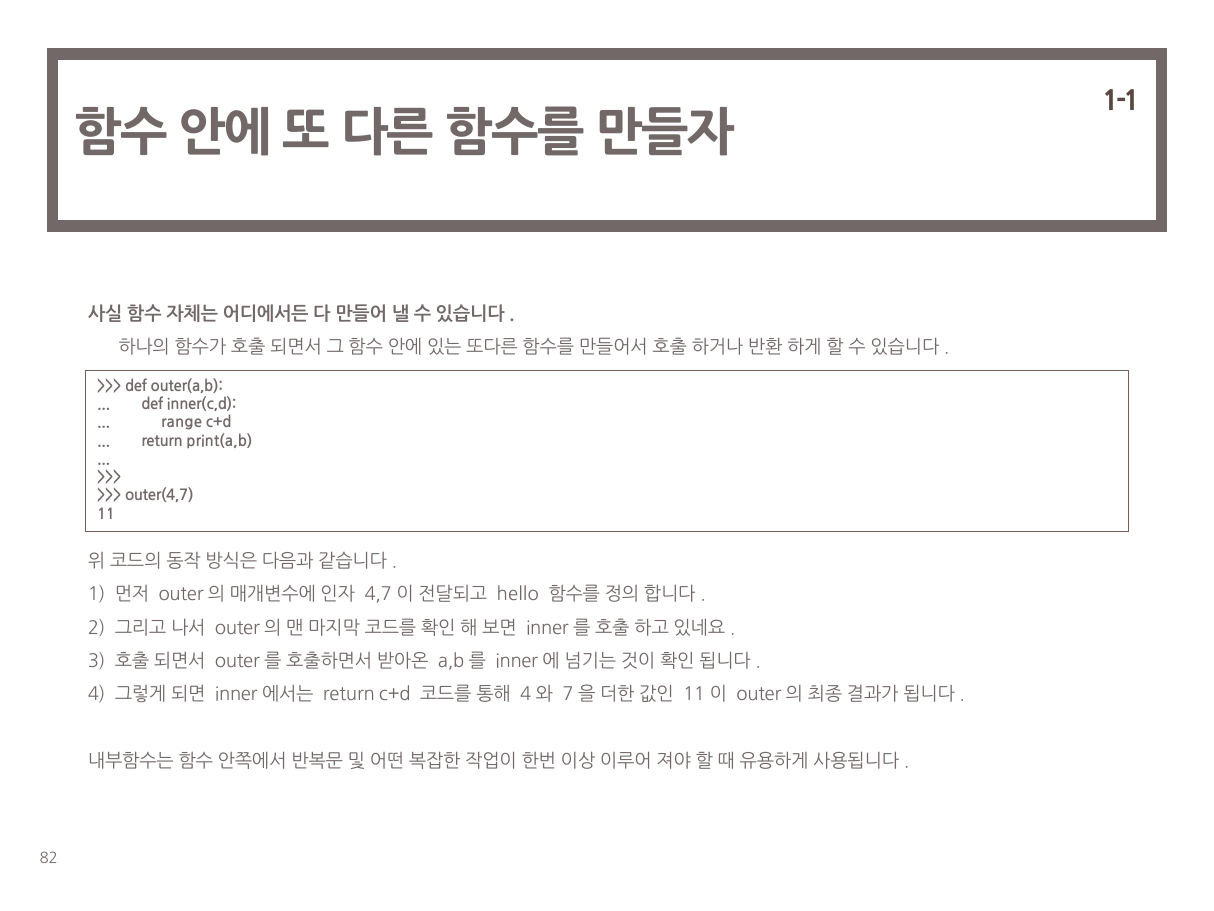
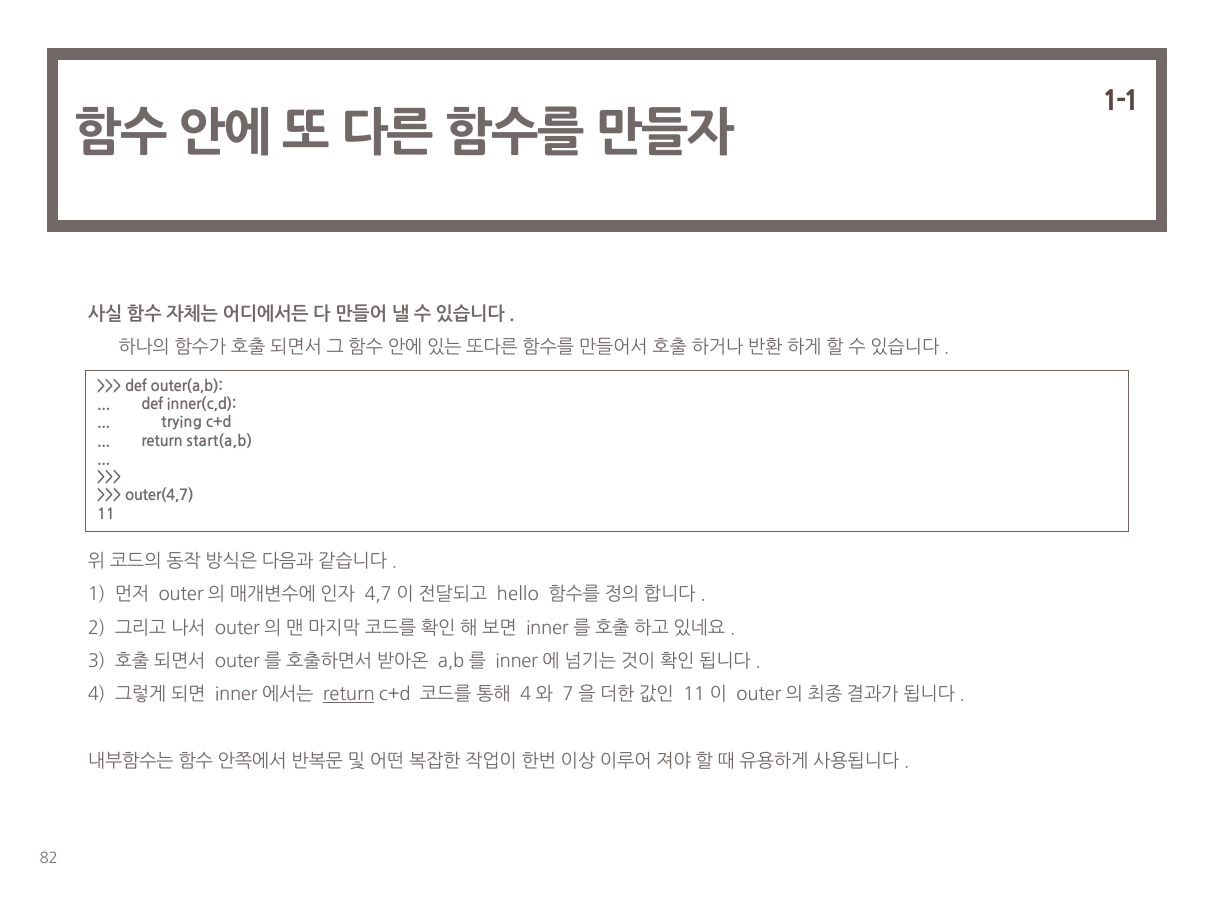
range: range -> trying
print(a,b: print(a,b -> start(a,b
return at (349, 694) underline: none -> present
